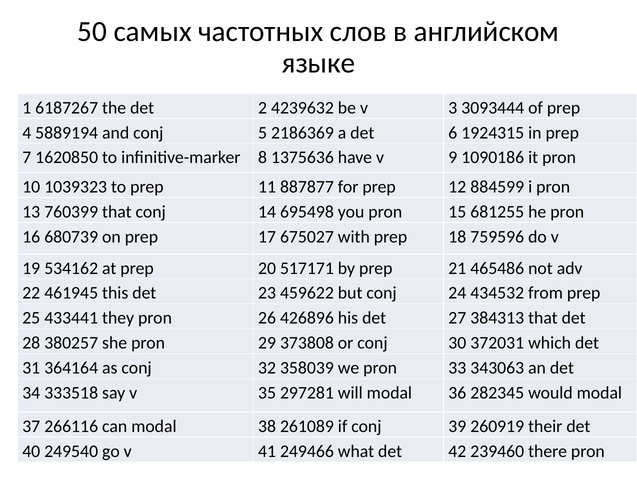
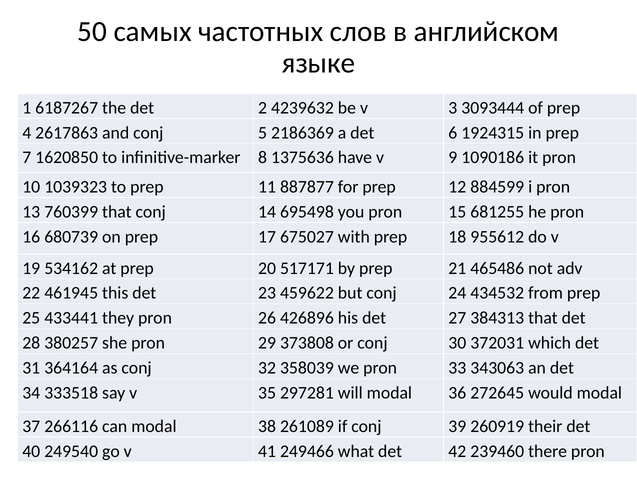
5889194: 5889194 -> 2617863
759596: 759596 -> 955612
282345: 282345 -> 272645
